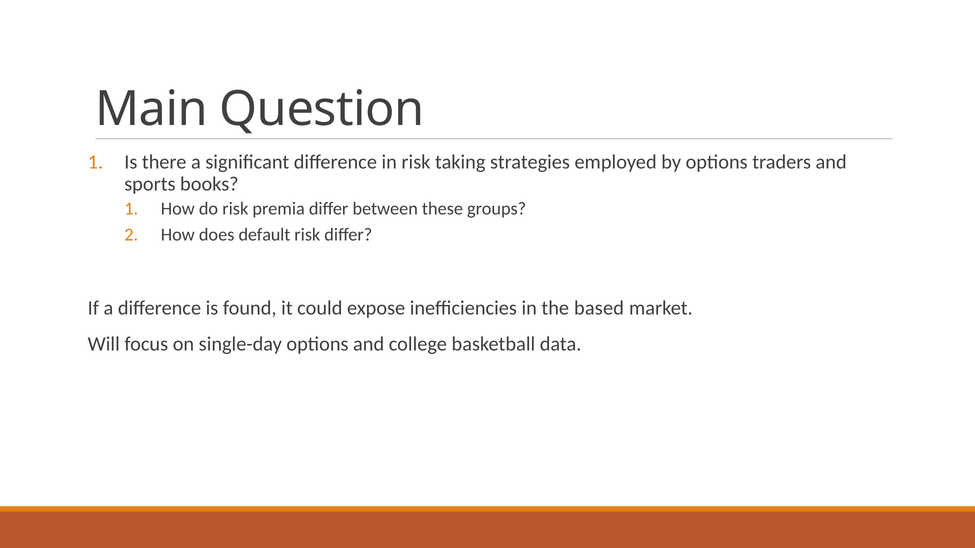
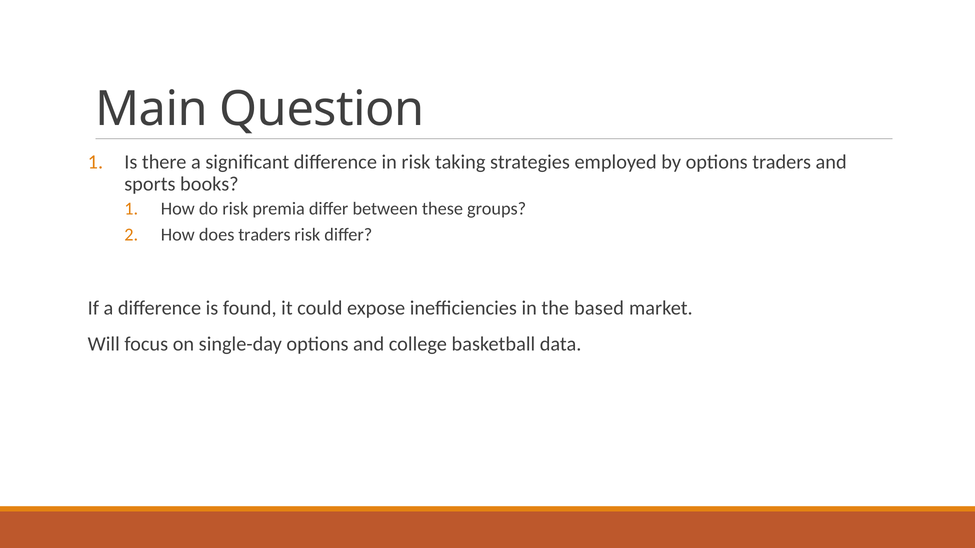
does default: default -> traders
